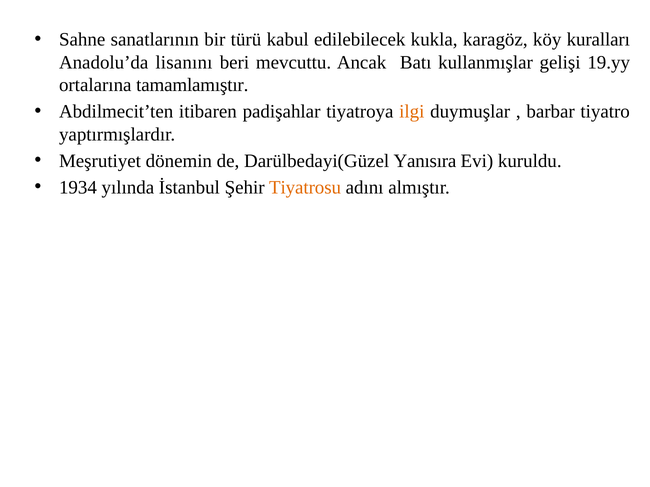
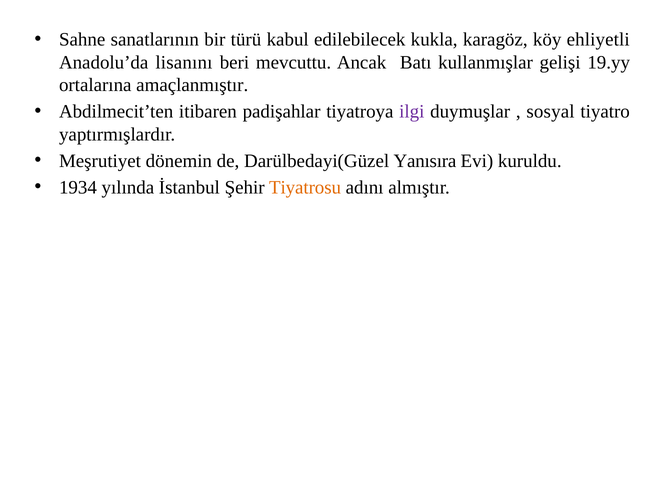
kuralları: kuralları -> ehliyetli
tamamlamıştır: tamamlamıştır -> amaçlanmıştır
ilgi colour: orange -> purple
barbar: barbar -> sosyal
